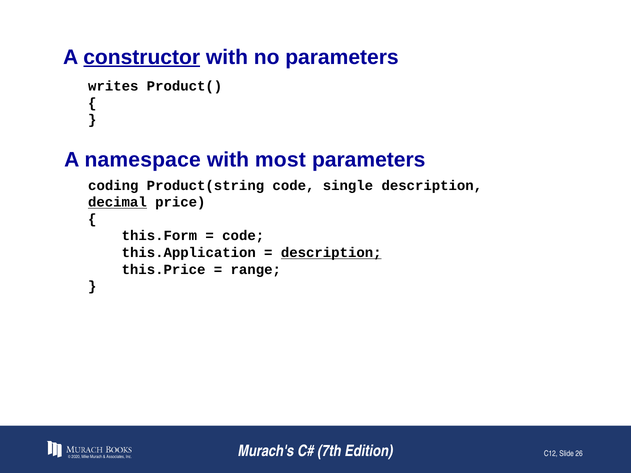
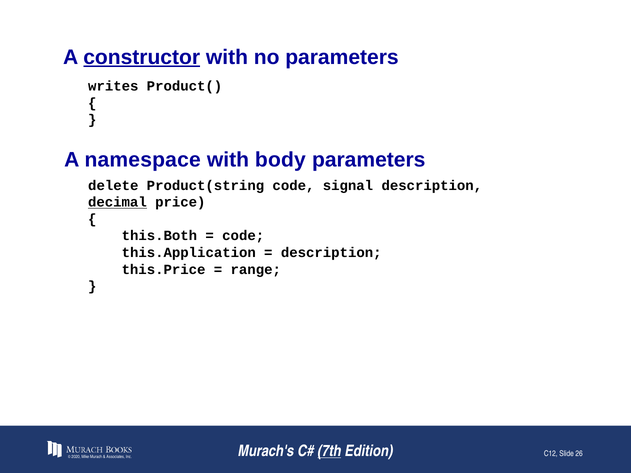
most: most -> body
coding: coding -> delete
single: single -> signal
this.Form: this.Form -> this.Both
description at (331, 253) underline: present -> none
7th underline: none -> present
